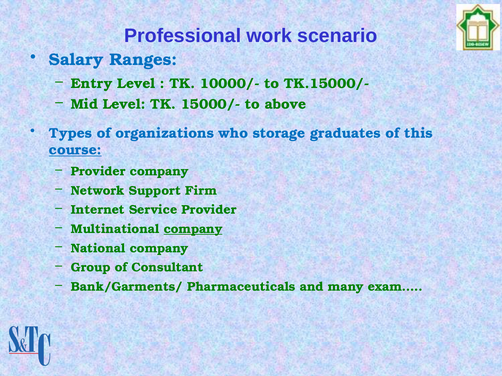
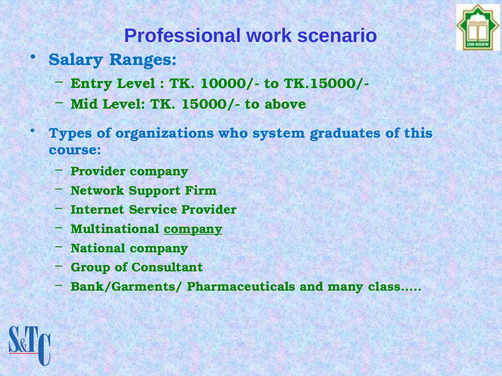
storage: storage -> system
course underline: present -> none
exam…: exam… -> class…
